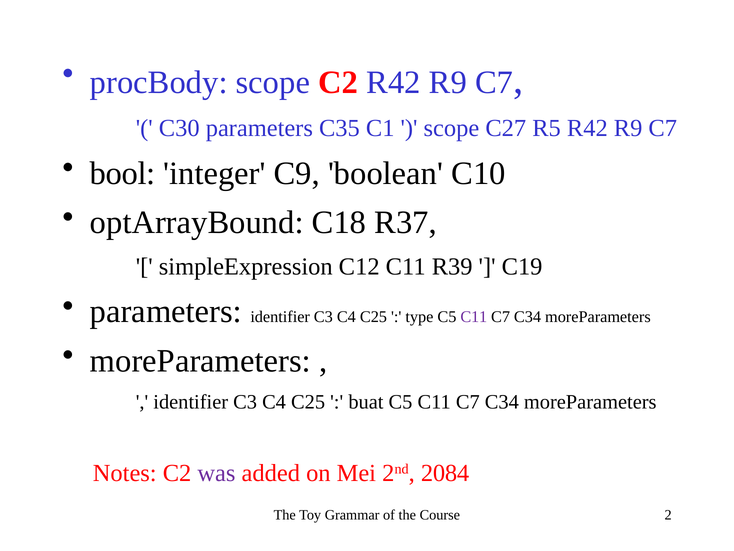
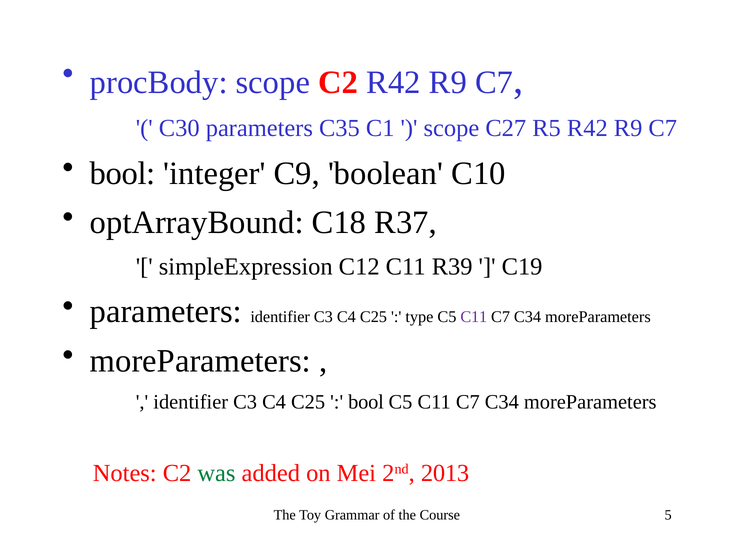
buat at (366, 402): buat -> bool
was colour: purple -> green
2084: 2084 -> 2013
2: 2 -> 5
